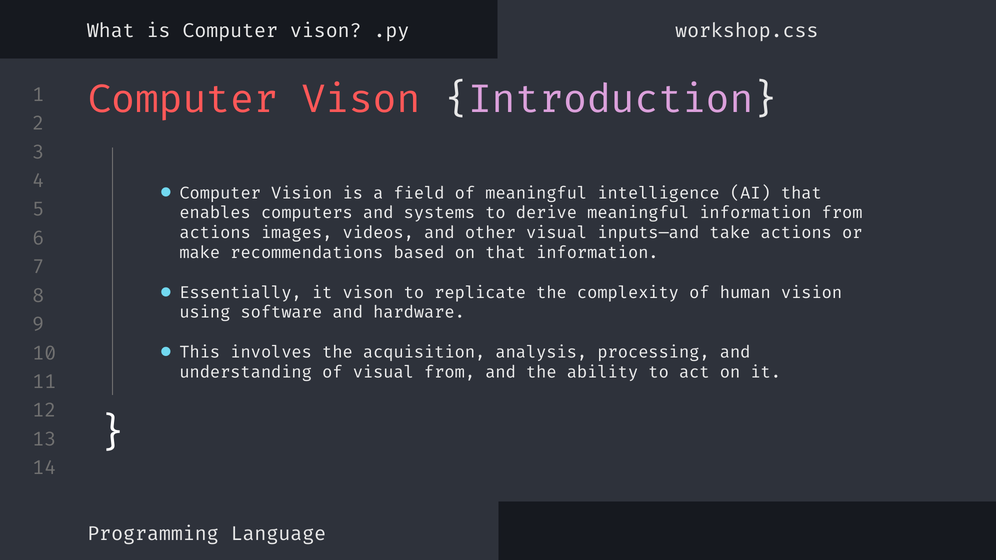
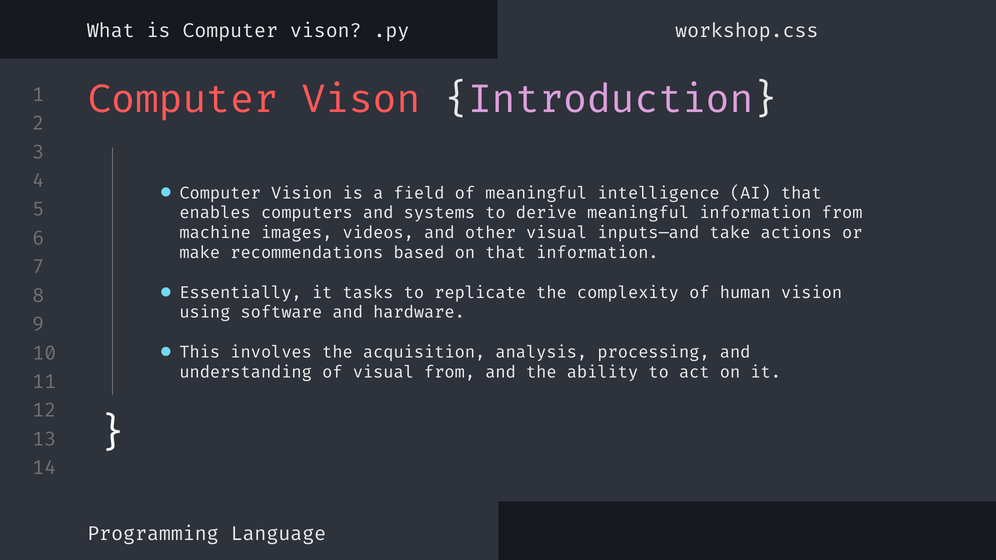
actions at (215, 233): actions -> machine
it vison: vison -> tasks
